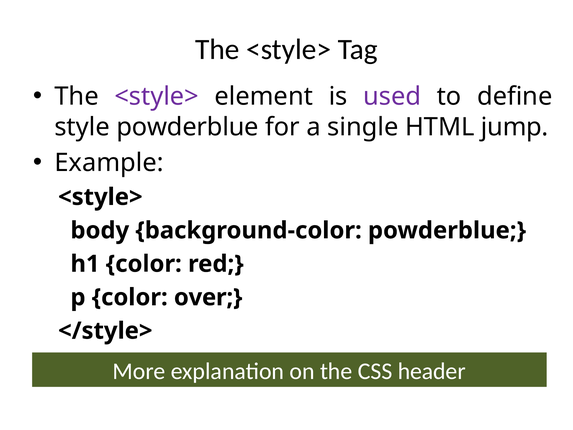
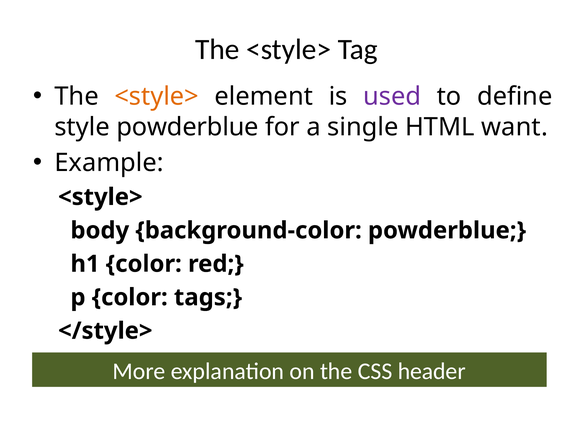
<style> at (157, 96) colour: purple -> orange
jump: jump -> want
over: over -> tags
